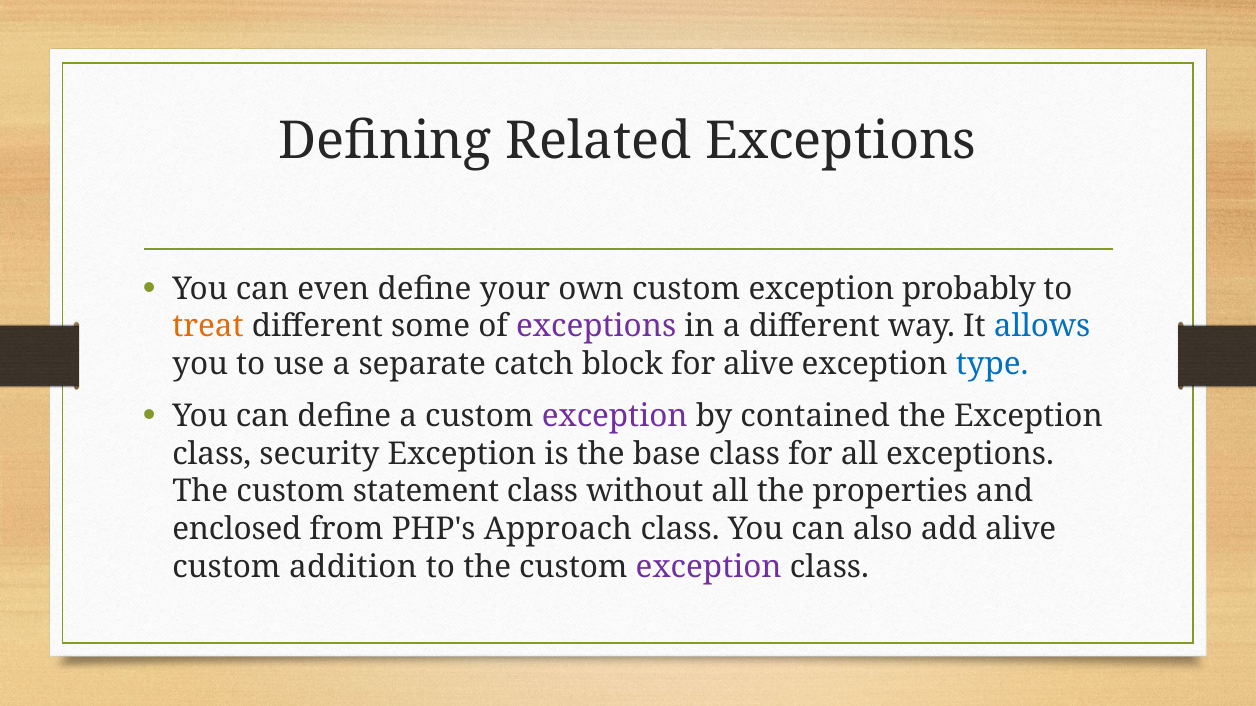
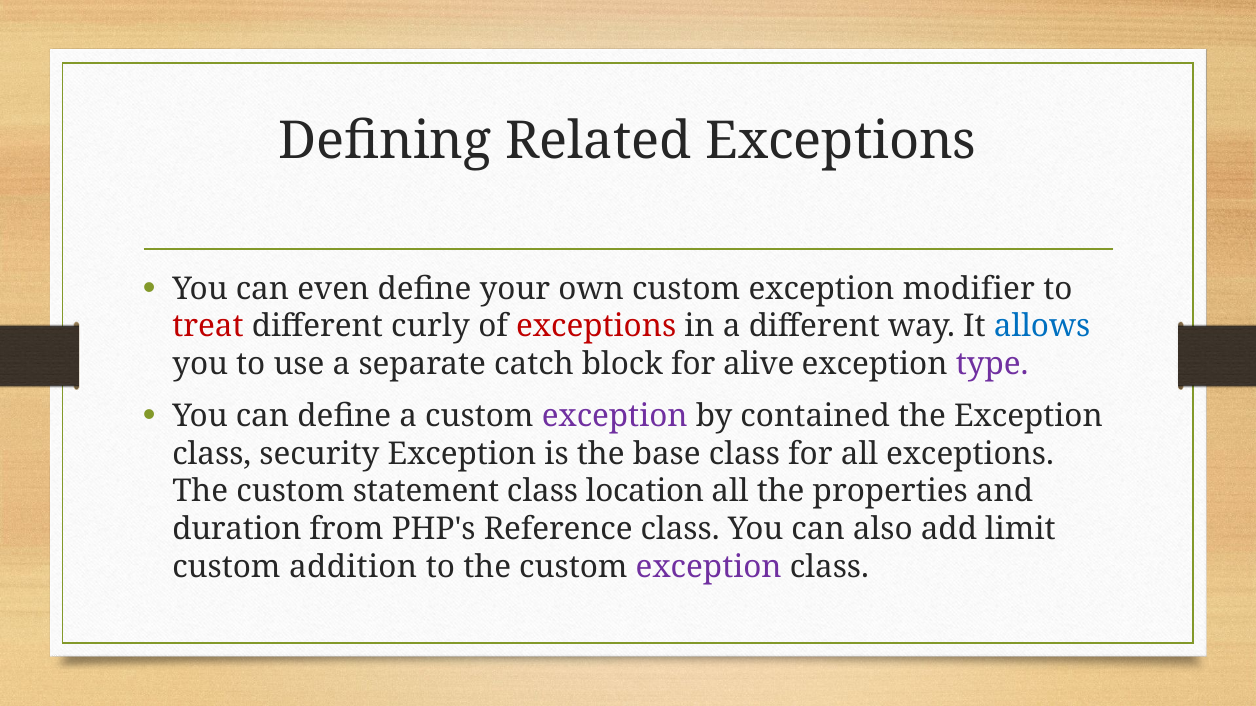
probably: probably -> modifier
treat colour: orange -> red
some: some -> curly
exceptions at (596, 327) colour: purple -> red
type colour: blue -> purple
without: without -> location
enclosed: enclosed -> duration
Approach: Approach -> Reference
add alive: alive -> limit
